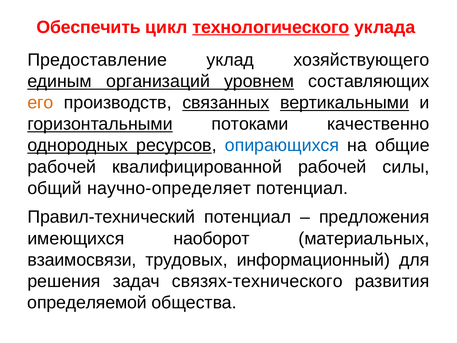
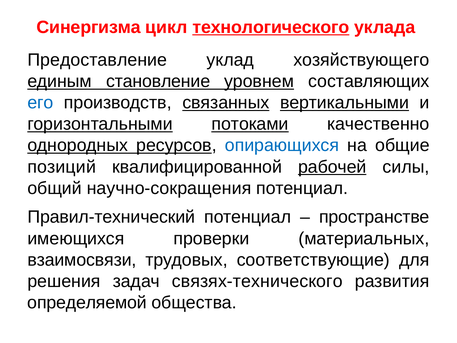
Обеспечить: Обеспечить -> Синергизма
организаций: организаций -> становление
его colour: orange -> blue
потоками underline: none -> present
рабочей at (62, 167): рабочей -> позиций
рабочей at (332, 167) underline: none -> present
научно-определяет: научно-определяет -> научно-сокращения
предложения: предложения -> пространстве
наоборот: наоборот -> проверки
информационный: информационный -> соответствующие
